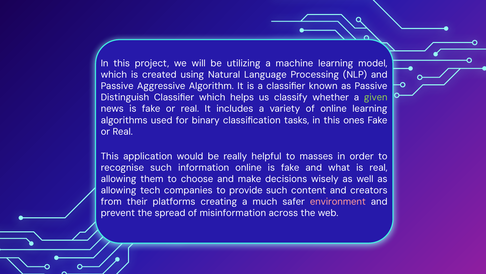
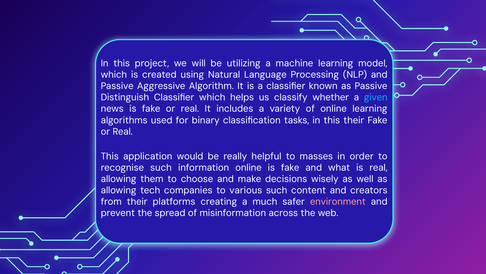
given colour: light green -> light blue
this ones: ones -> their
provide: provide -> various
